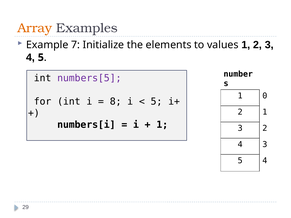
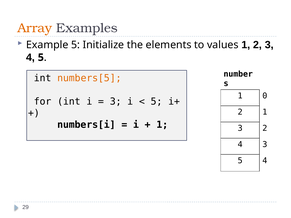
Example 7: 7 -> 5
numbers[5 colour: purple -> orange
8 at (116, 102): 8 -> 3
